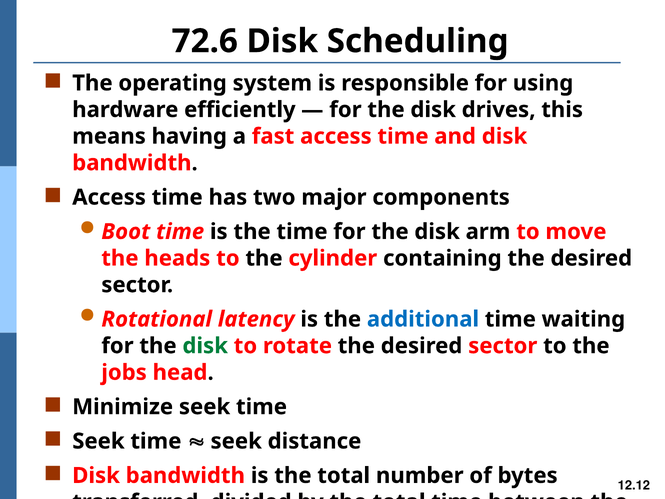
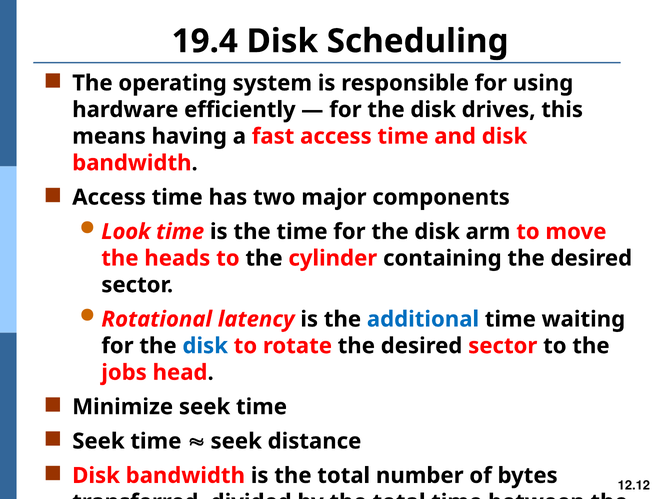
72.6: 72.6 -> 19.4
Boot: Boot -> Look
disk at (205, 346) colour: green -> blue
